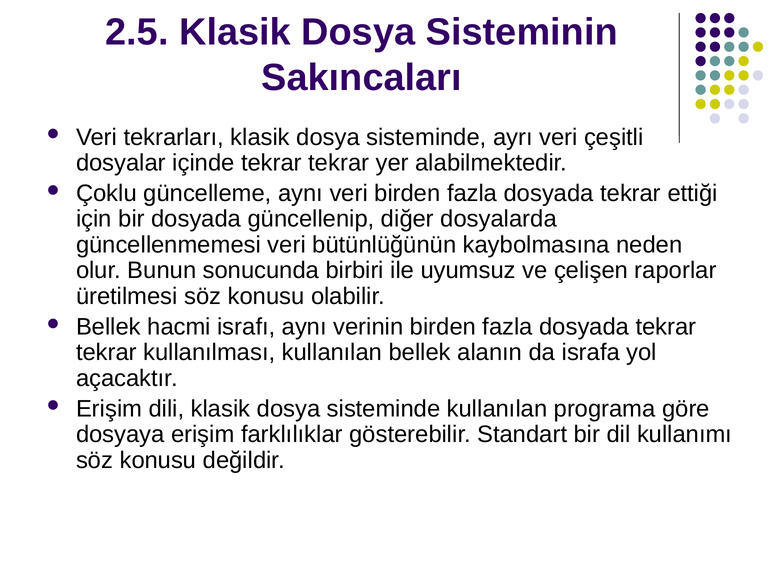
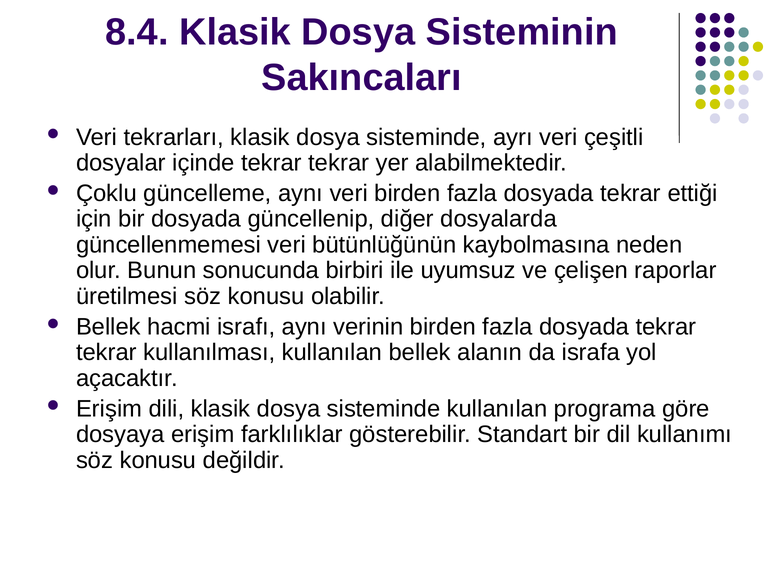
2.5: 2.5 -> 8.4
